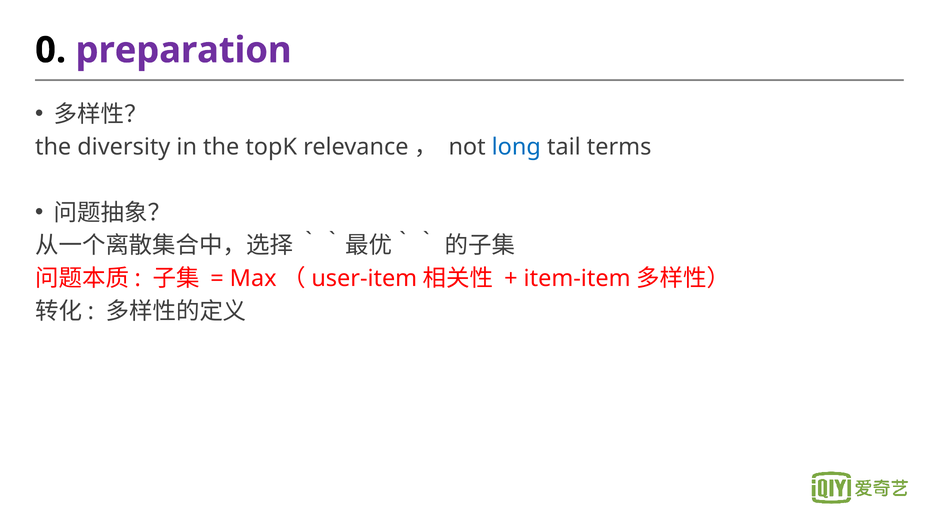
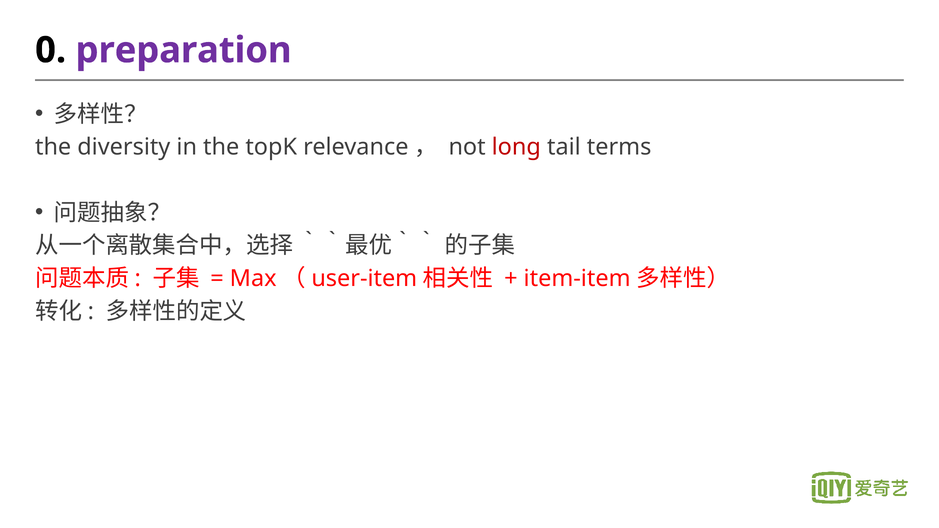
long colour: blue -> red
